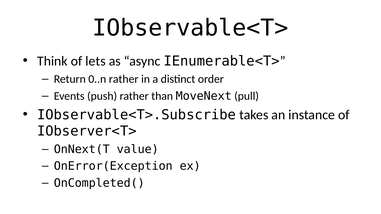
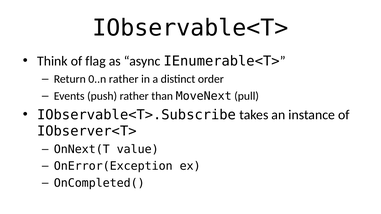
lets: lets -> flag
